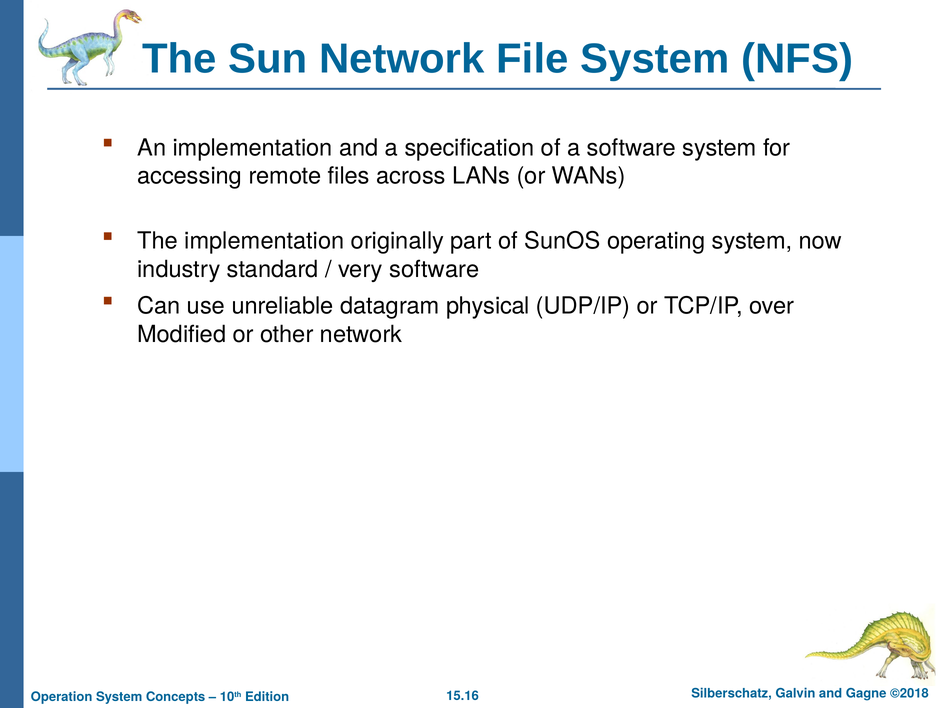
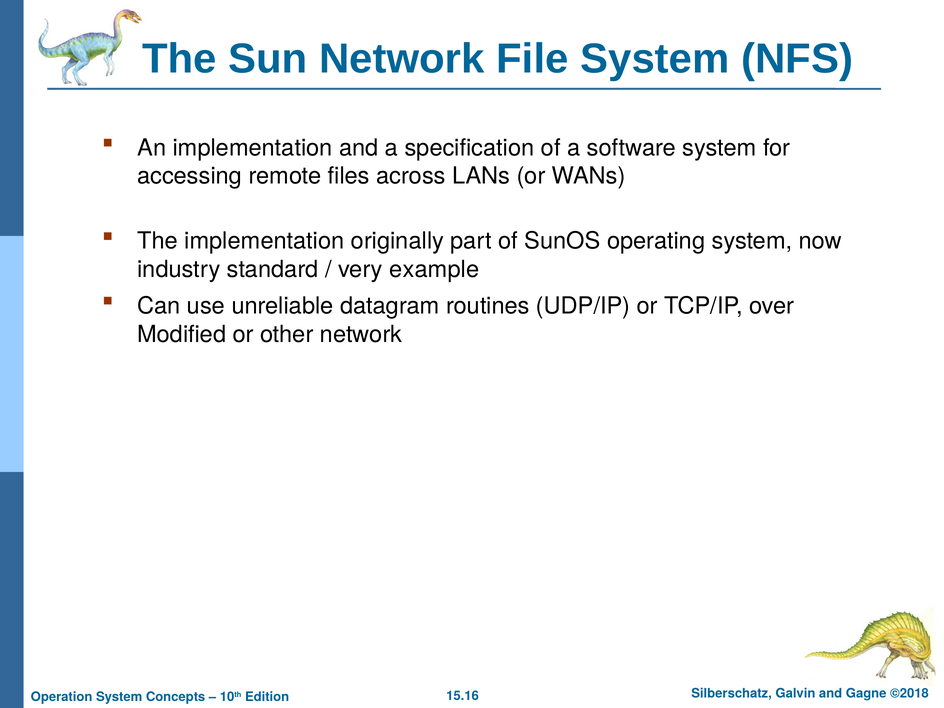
very software: software -> example
physical: physical -> routines
